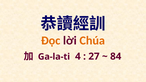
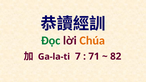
Đọc colour: orange -> green
4: 4 -> 7
27: 27 -> 71
84: 84 -> 82
